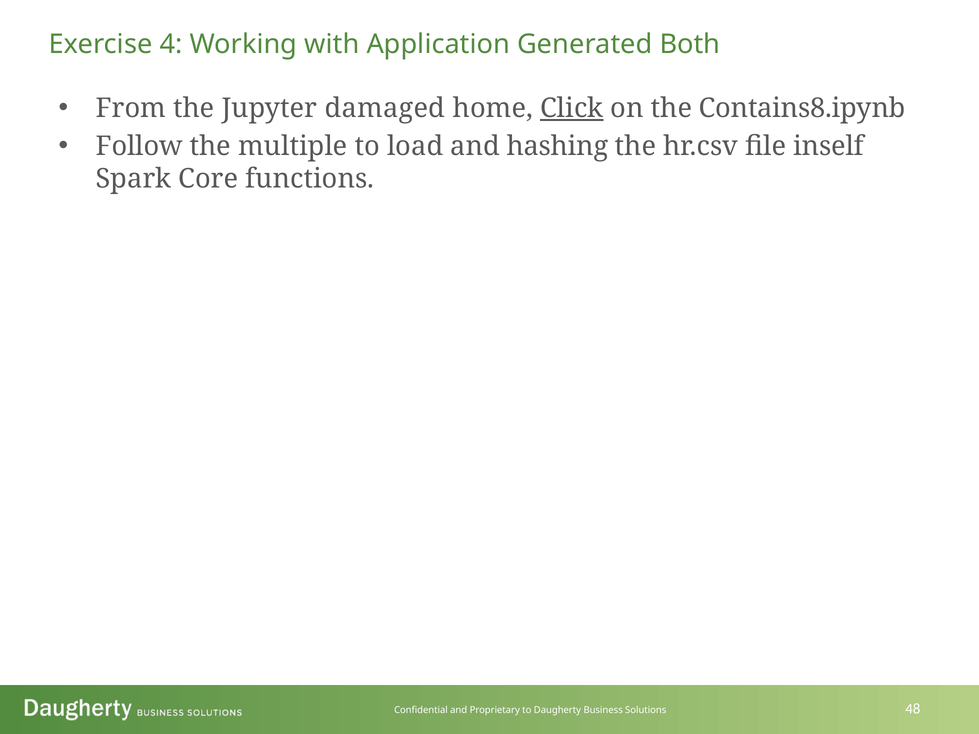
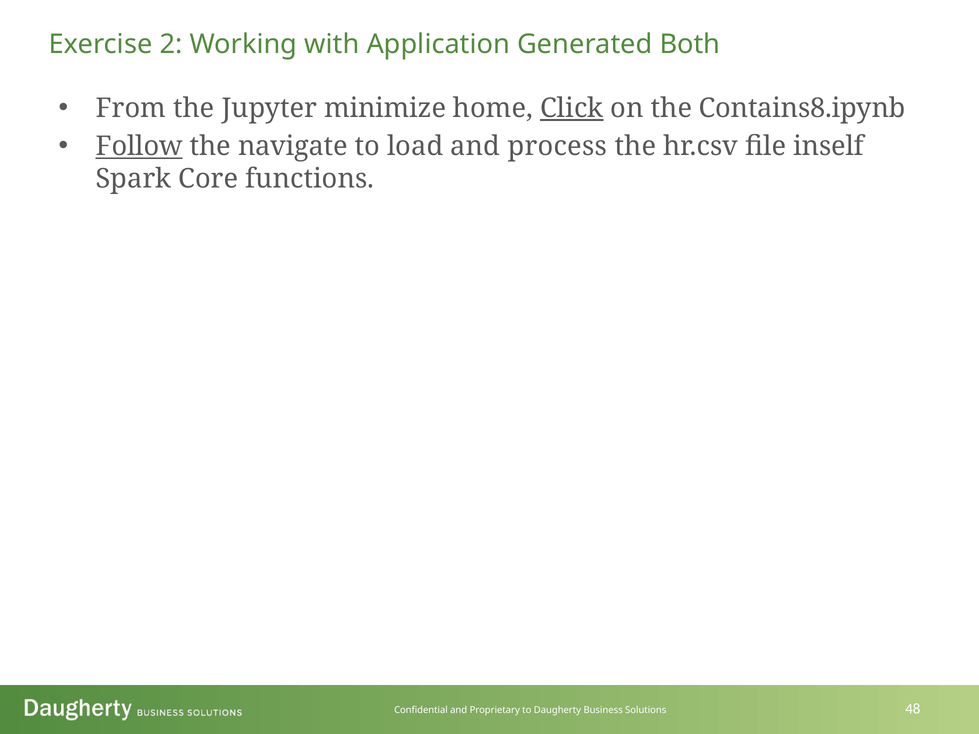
4: 4 -> 2
damaged: damaged -> minimize
Follow underline: none -> present
multiple: multiple -> navigate
hashing: hashing -> process
